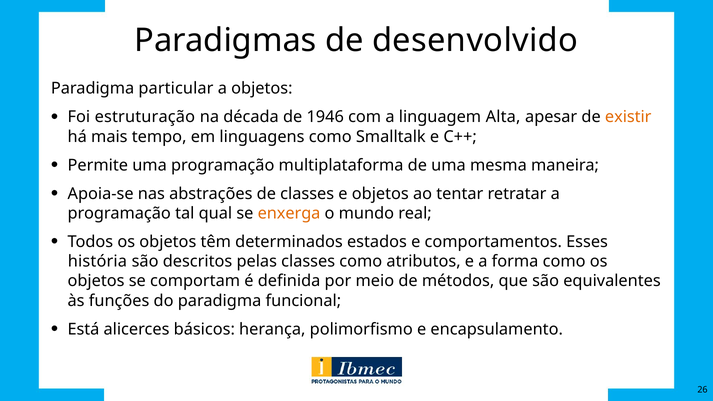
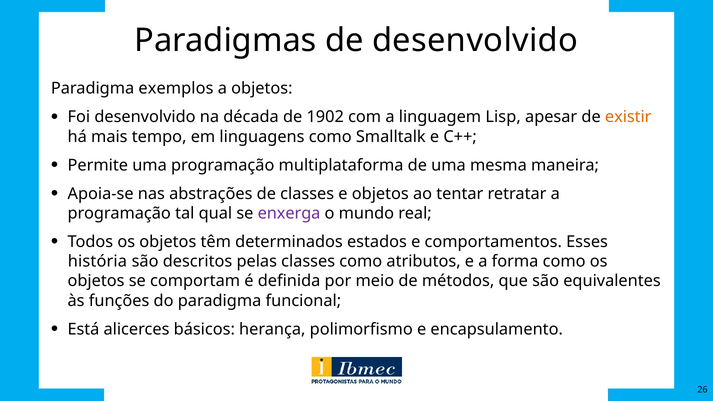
particular: particular -> exemplos
Foi estruturação: estruturação -> desenvolvido
1946: 1946 -> 1902
Alta: Alta -> Lisp
enxerga colour: orange -> purple
